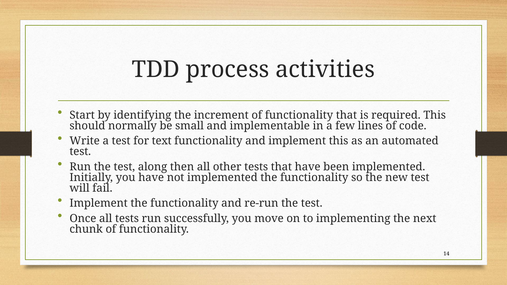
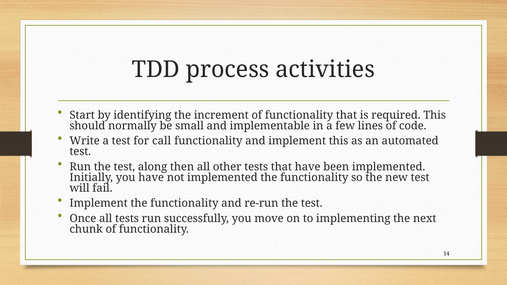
text: text -> call
